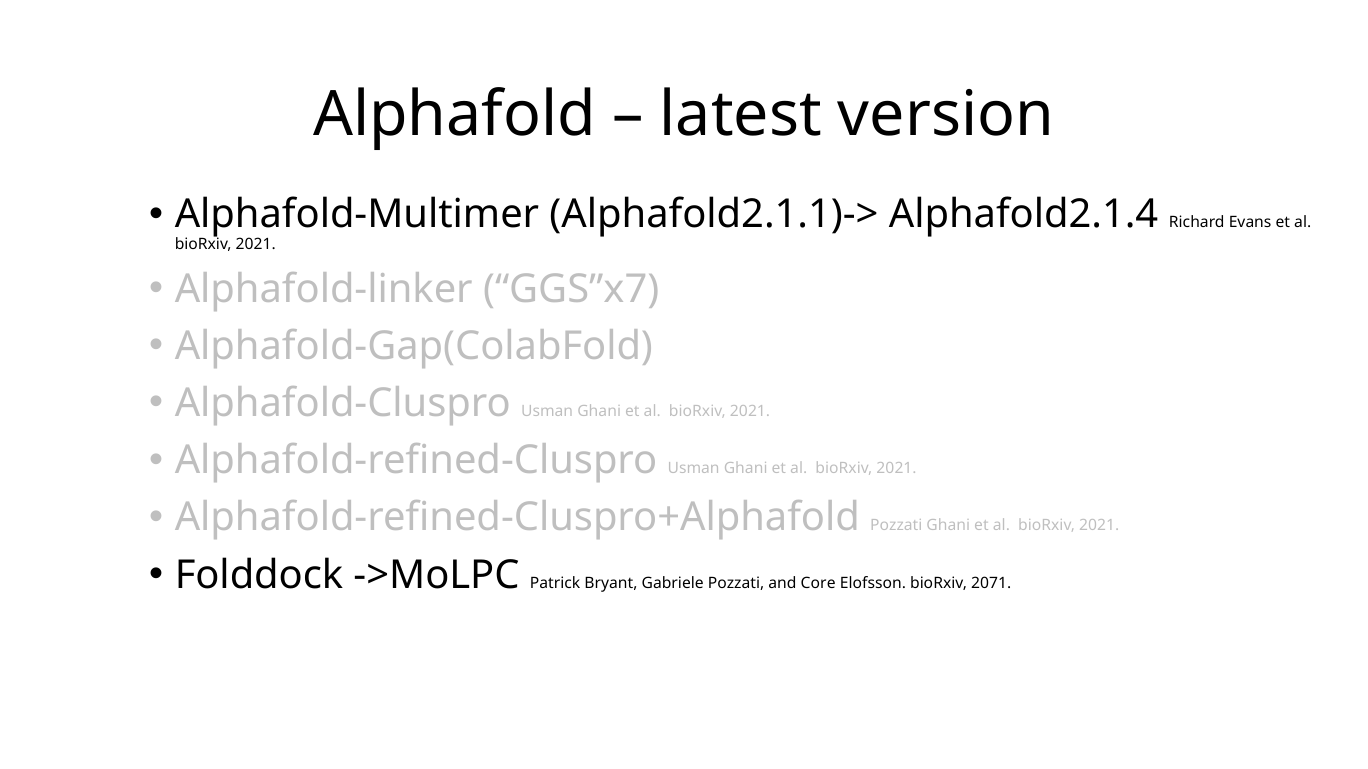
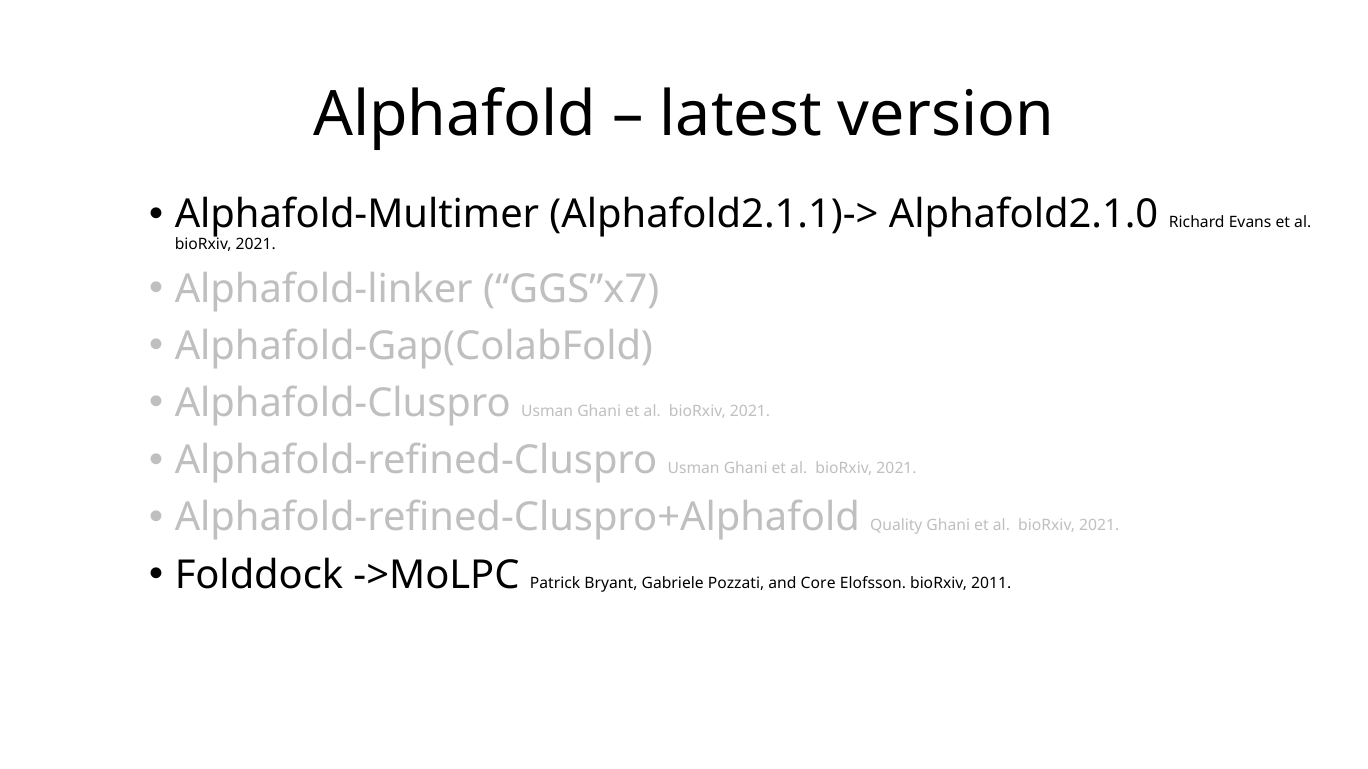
Alphafold2.1.4: Alphafold2.1.4 -> Alphafold2.1.0
Alphafold-refined-Cluspro+Alphafold Pozzati: Pozzati -> Quality
2071: 2071 -> 2011
